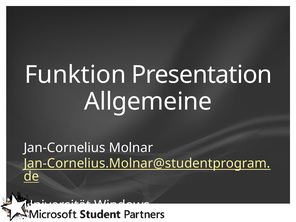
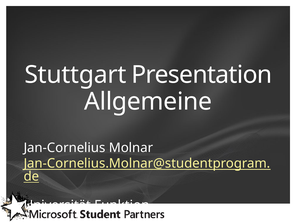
Funktion: Funktion -> Stuttgart
Windows: Windows -> Funktion
